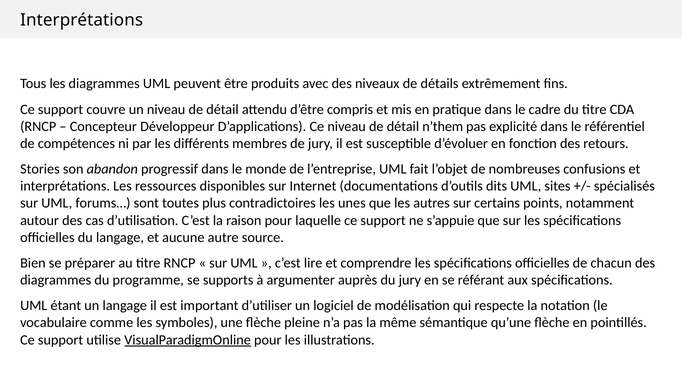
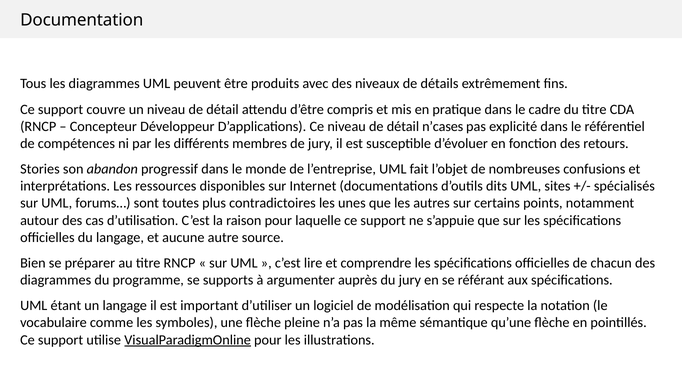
Interprétations at (82, 20): Interprétations -> Documentation
n’them: n’them -> n’cases
